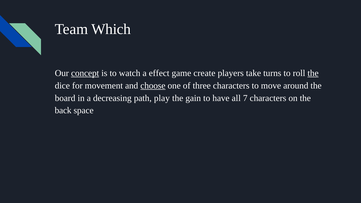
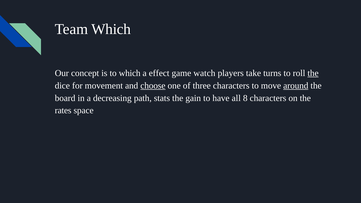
concept underline: present -> none
to watch: watch -> which
create: create -> watch
around underline: none -> present
play: play -> stats
7: 7 -> 8
back: back -> rates
